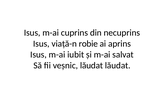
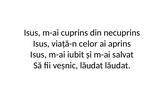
robie: robie -> celor
